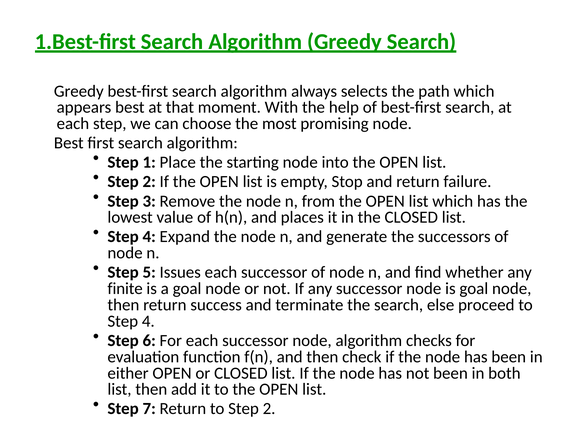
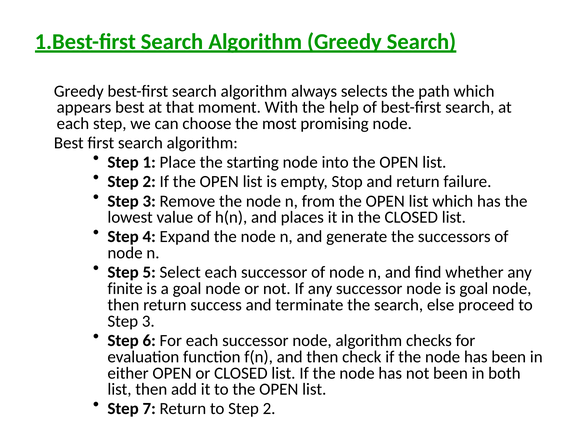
Issues: Issues -> Select
4 at (148, 321): 4 -> 3
